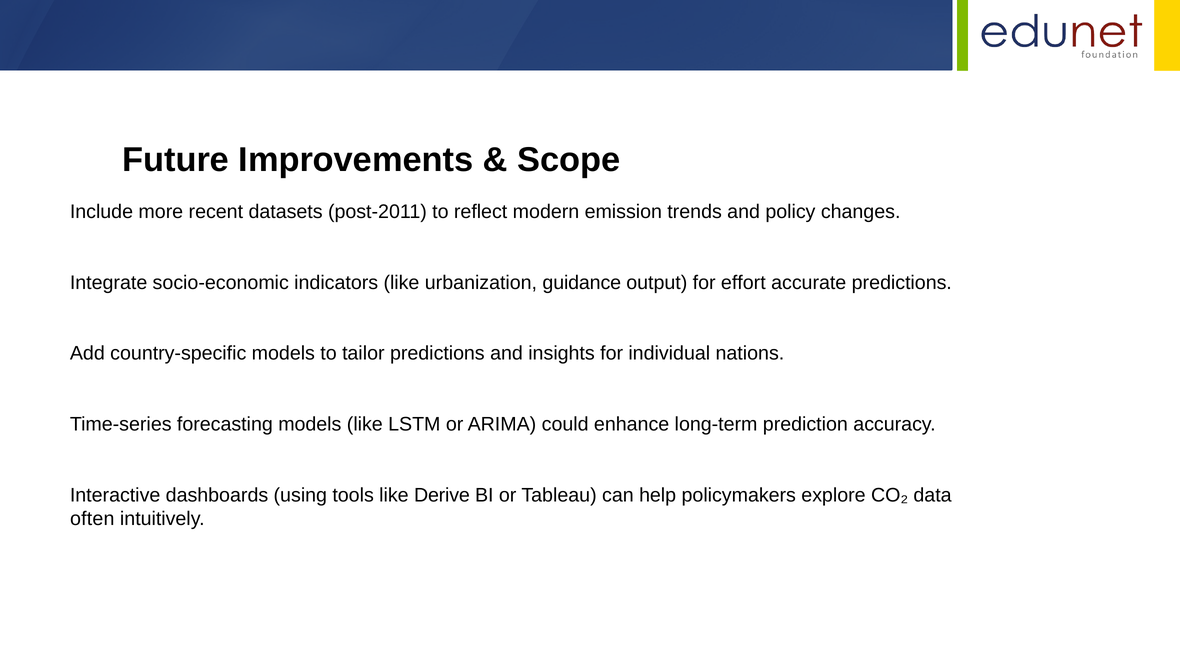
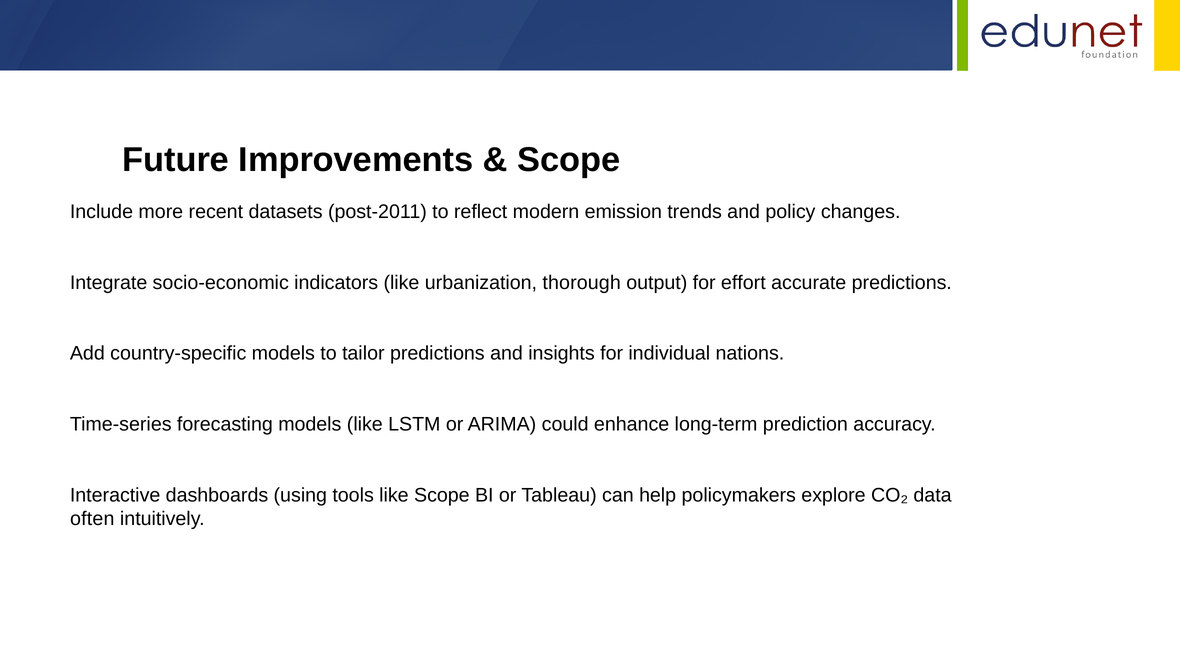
guidance: guidance -> thorough
like Derive: Derive -> Scope
